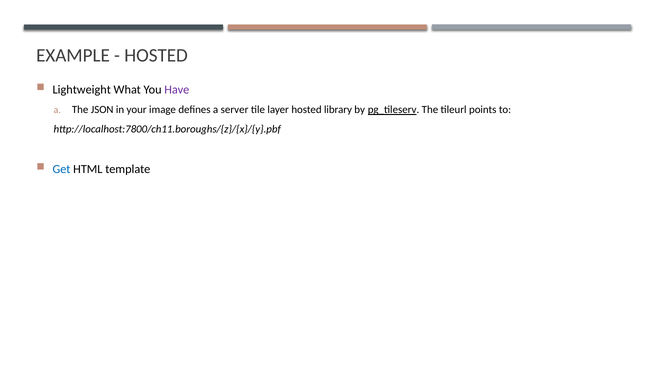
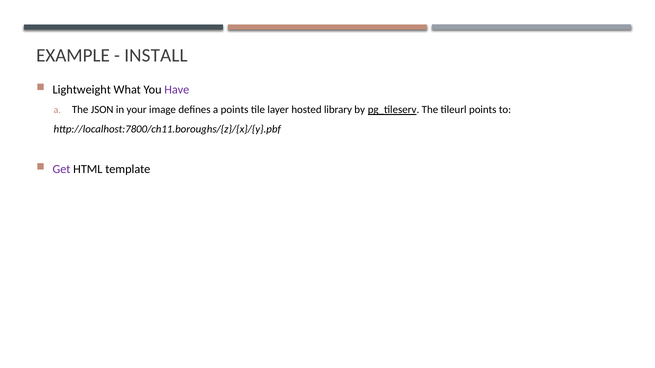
HOSTED at (156, 56): HOSTED -> INSTALL
a server: server -> points
Get colour: blue -> purple
